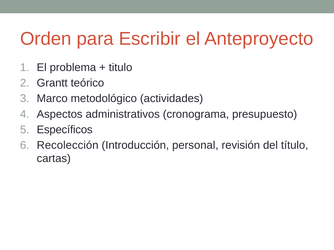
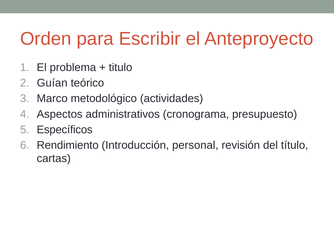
Grantt: Grantt -> Guían
Recolección: Recolección -> Rendimiento
